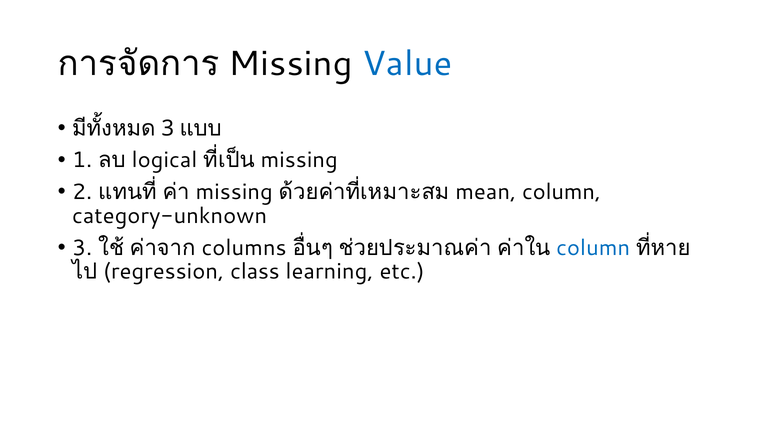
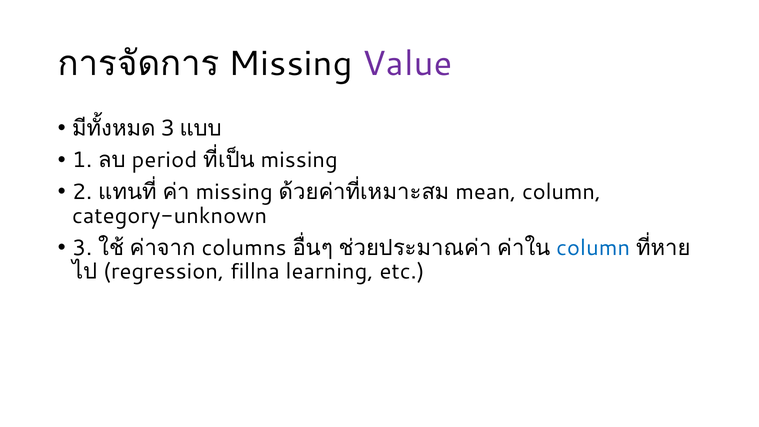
Value colour: blue -> purple
logical: logical -> period
class: class -> fillna
